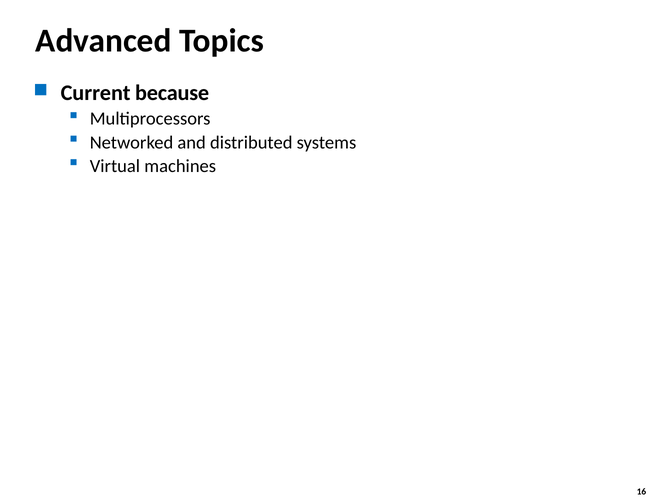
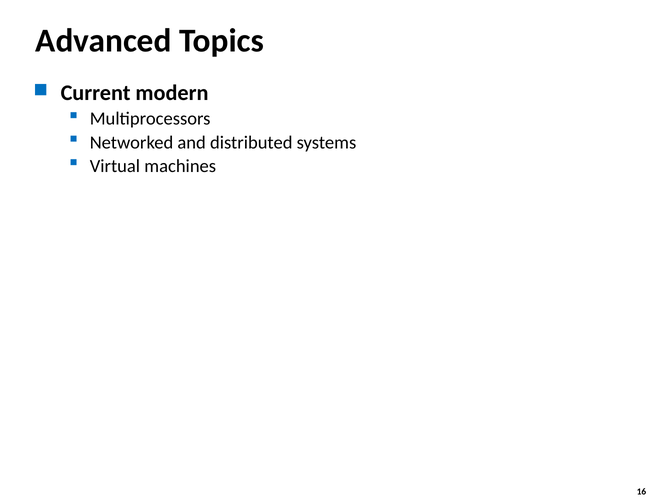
because: because -> modern
